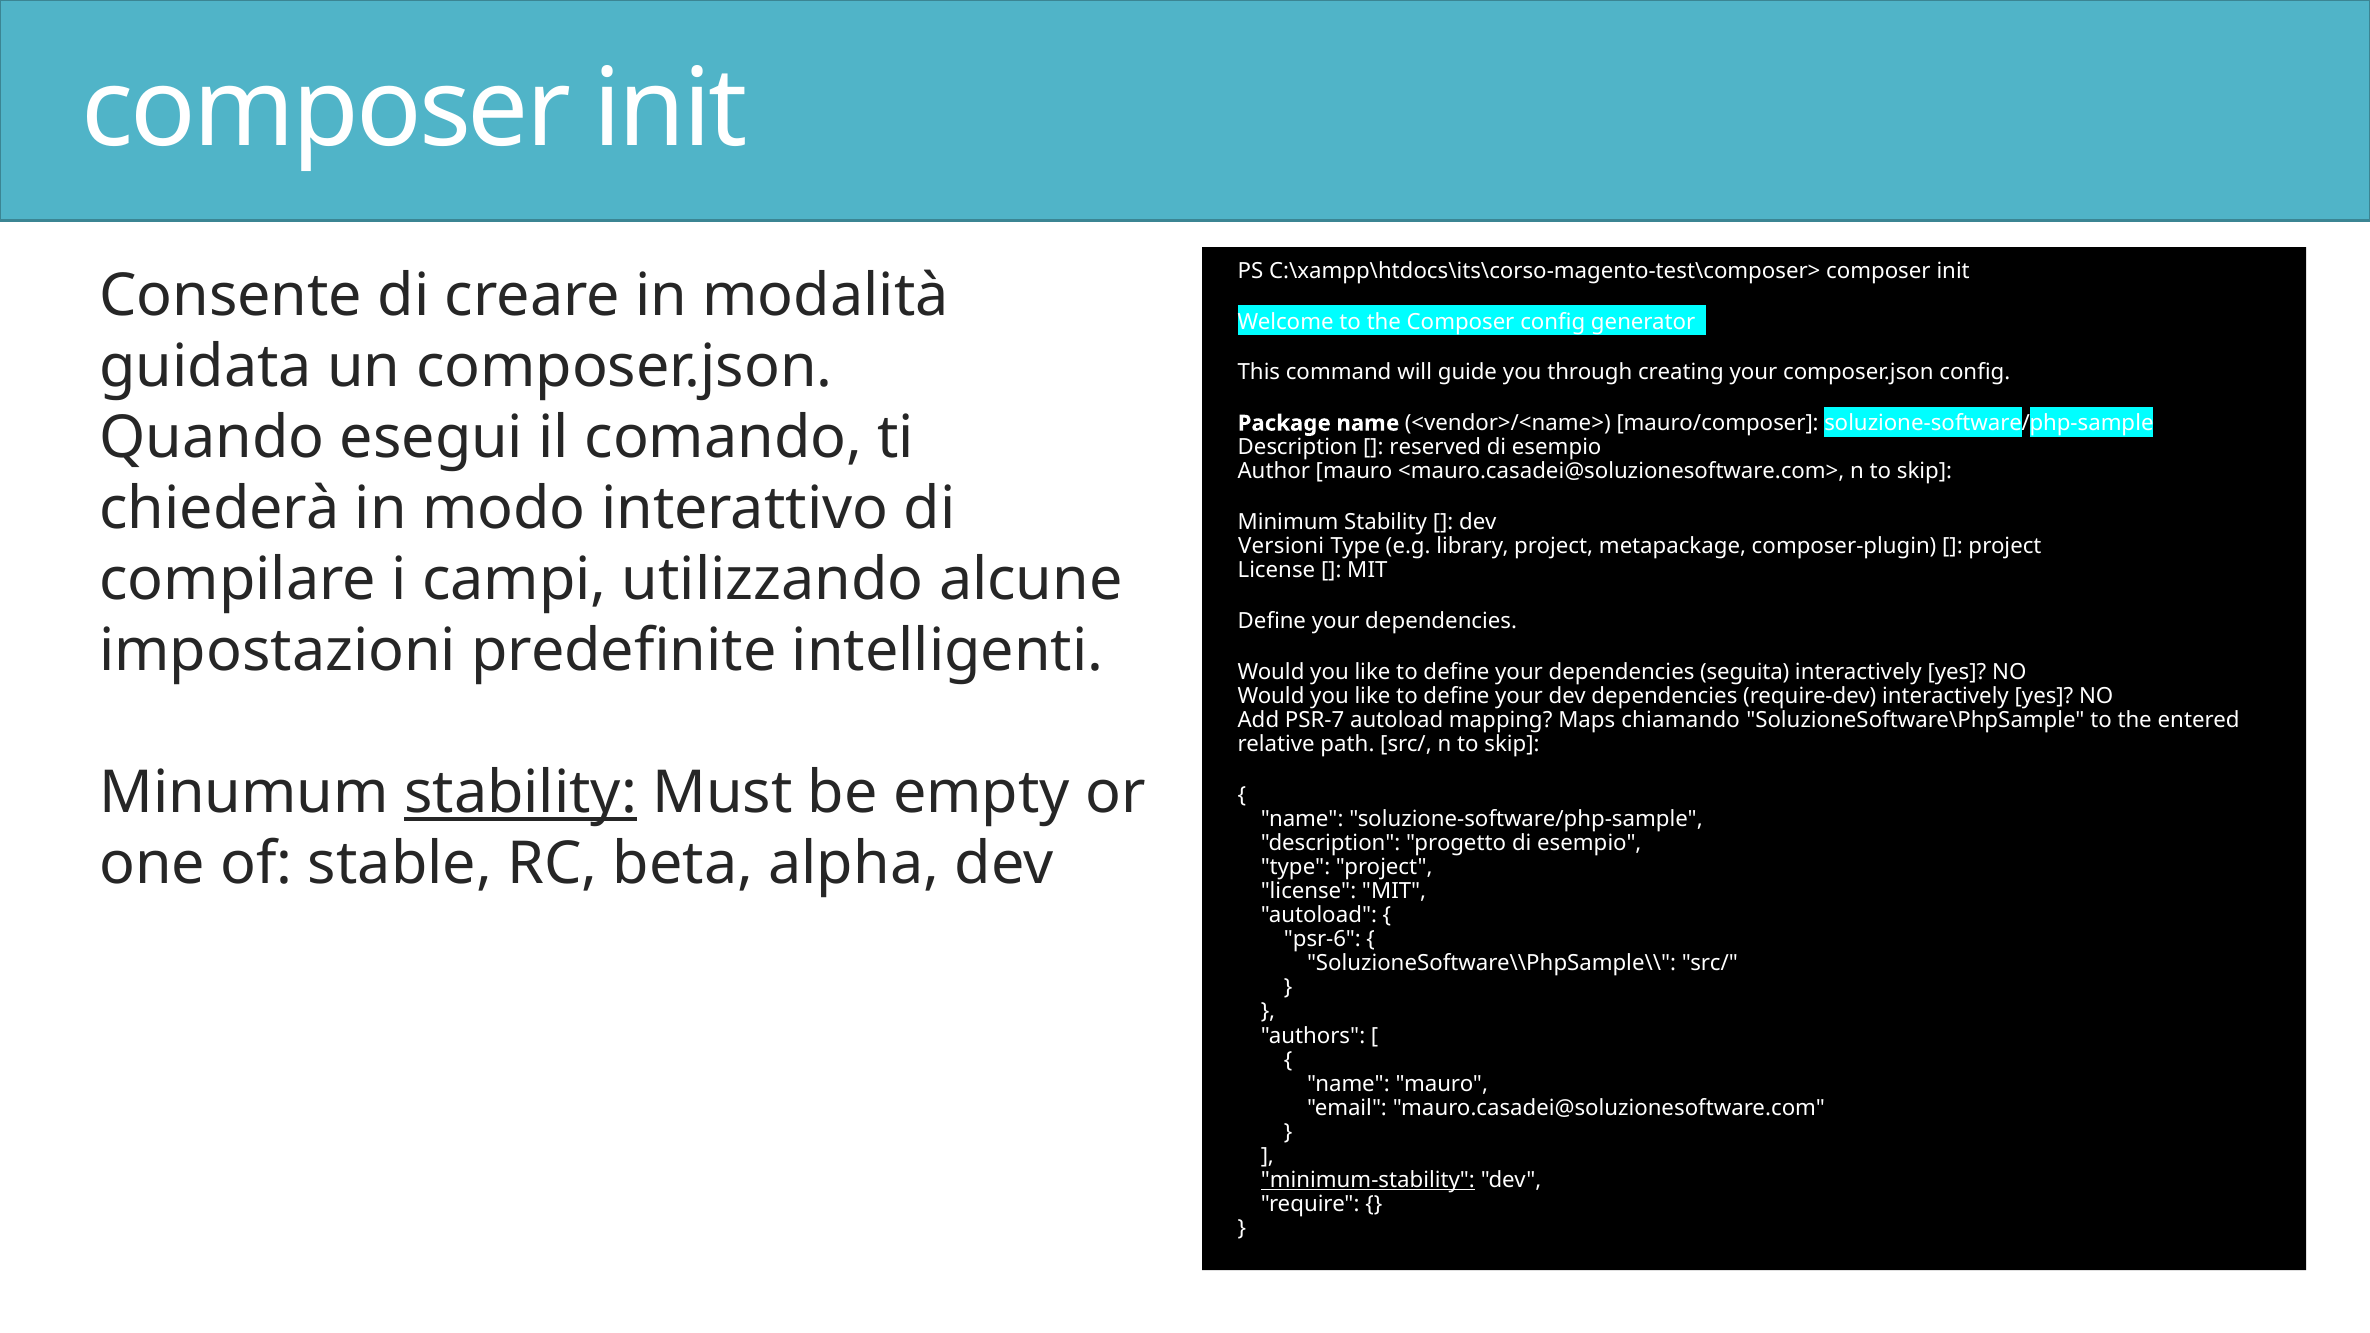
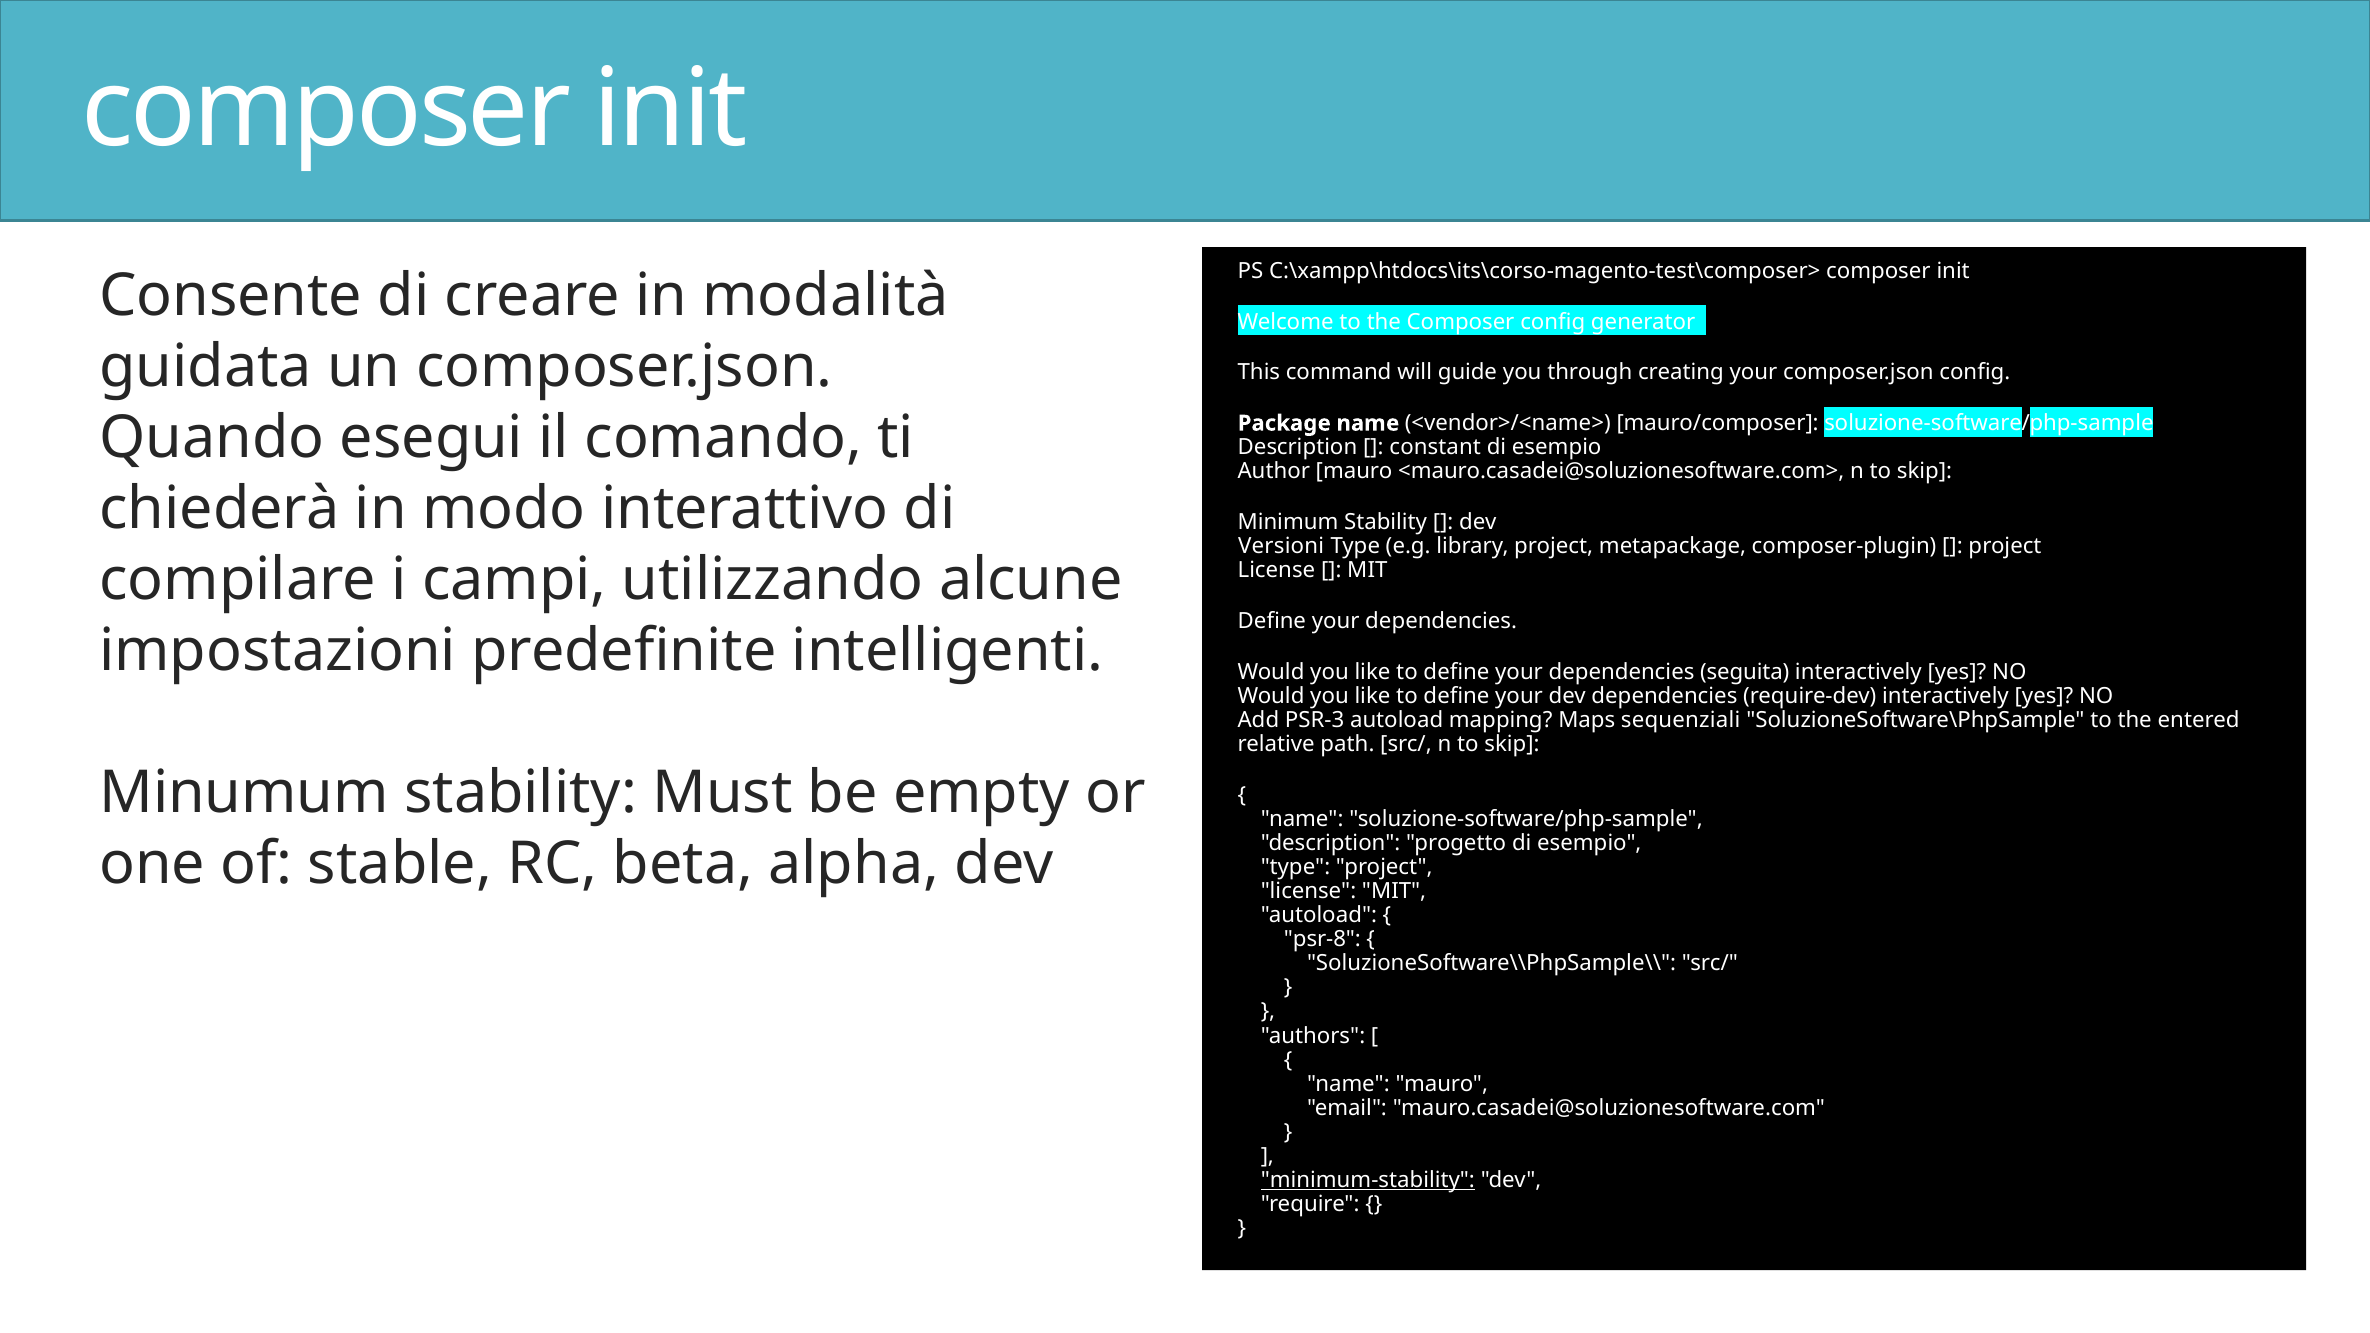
reserved: reserved -> constant
PSR-7: PSR-7 -> PSR-3
chiamando: chiamando -> sequenziali
stability at (521, 793) underline: present -> none
psr-6: psr-6 -> psr-8
